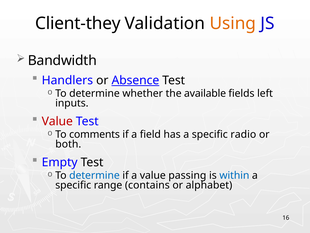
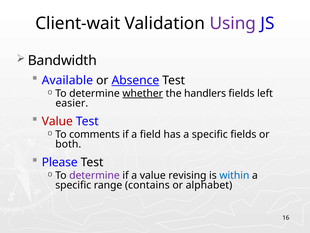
Client-they: Client-they -> Client-wait
Using colour: orange -> purple
Handlers: Handlers -> Available
whether underline: none -> present
available: available -> handlers
inputs: inputs -> easier
specific radio: radio -> fields
Empty: Empty -> Please
determine at (94, 175) colour: blue -> purple
passing: passing -> revising
